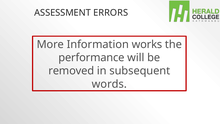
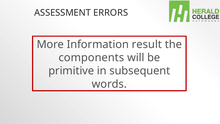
works: works -> result
performance: performance -> components
removed: removed -> primitive
